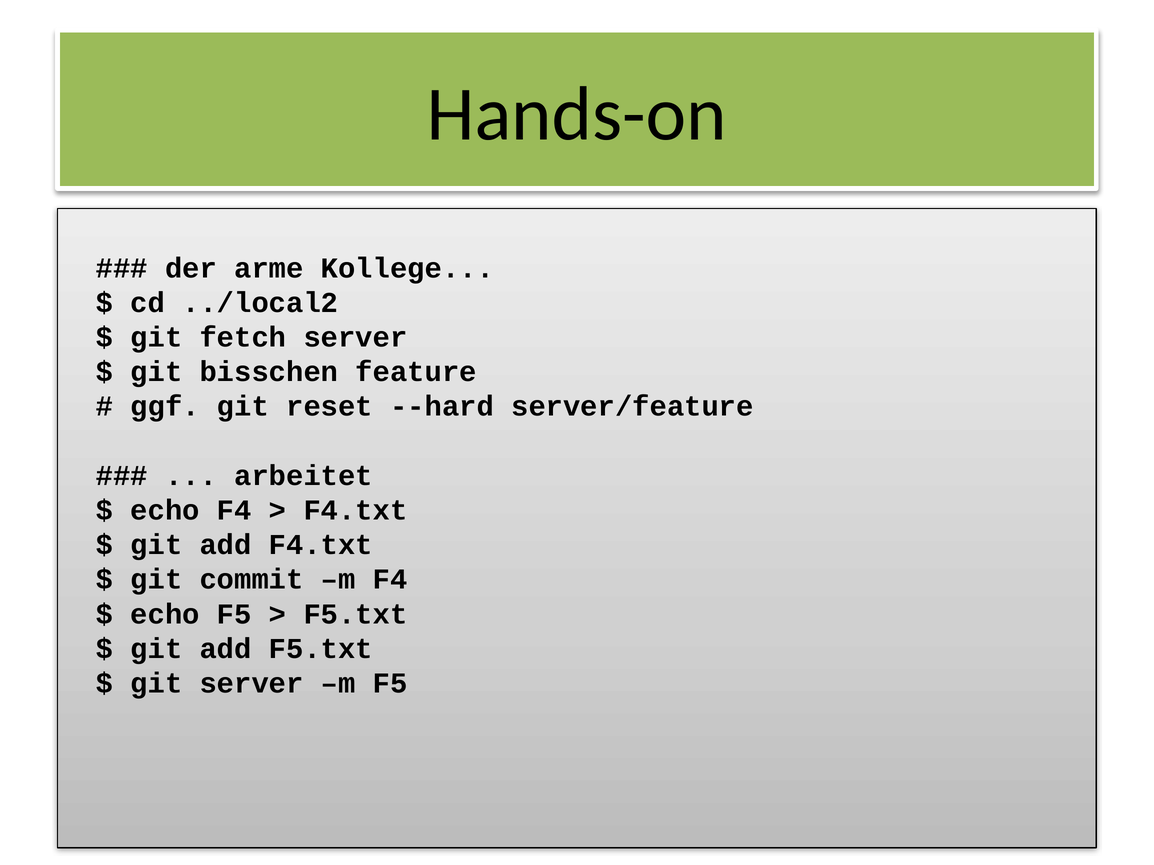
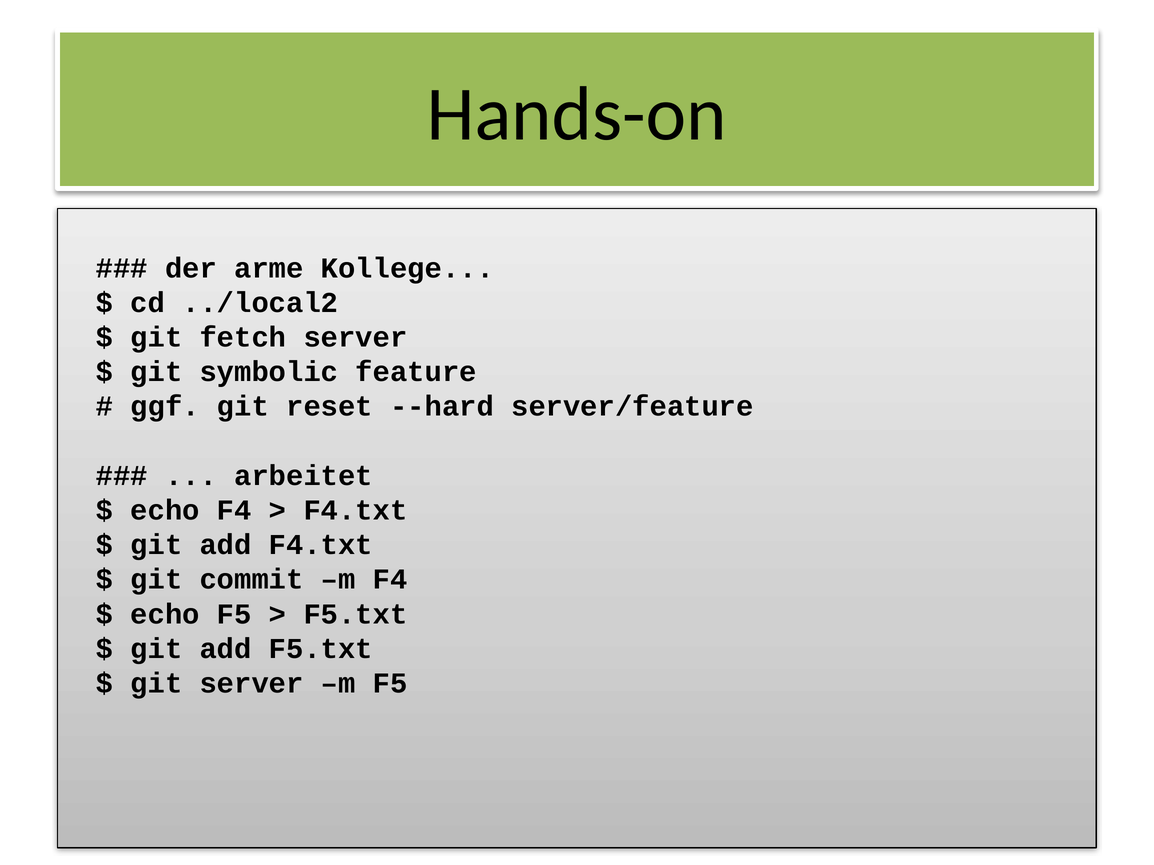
bisschen: bisschen -> symbolic
